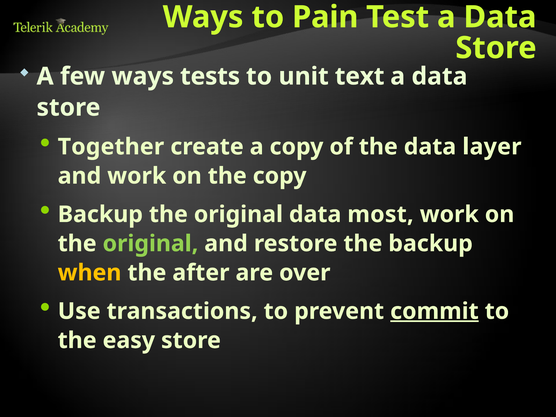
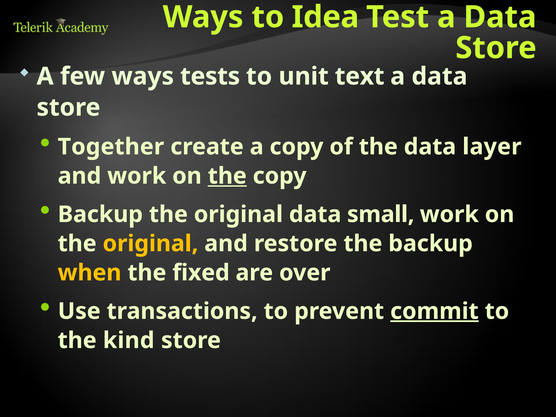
Pain: Pain -> Idea
the at (227, 176) underline: none -> present
most: most -> small
original at (150, 244) colour: light green -> yellow
after: after -> fixed
easy: easy -> kind
